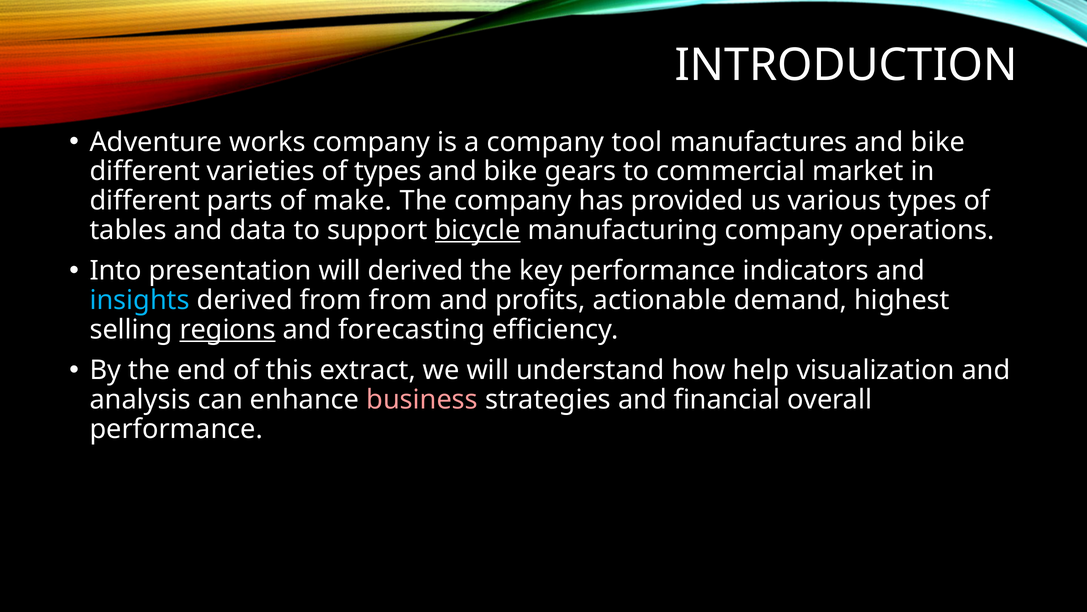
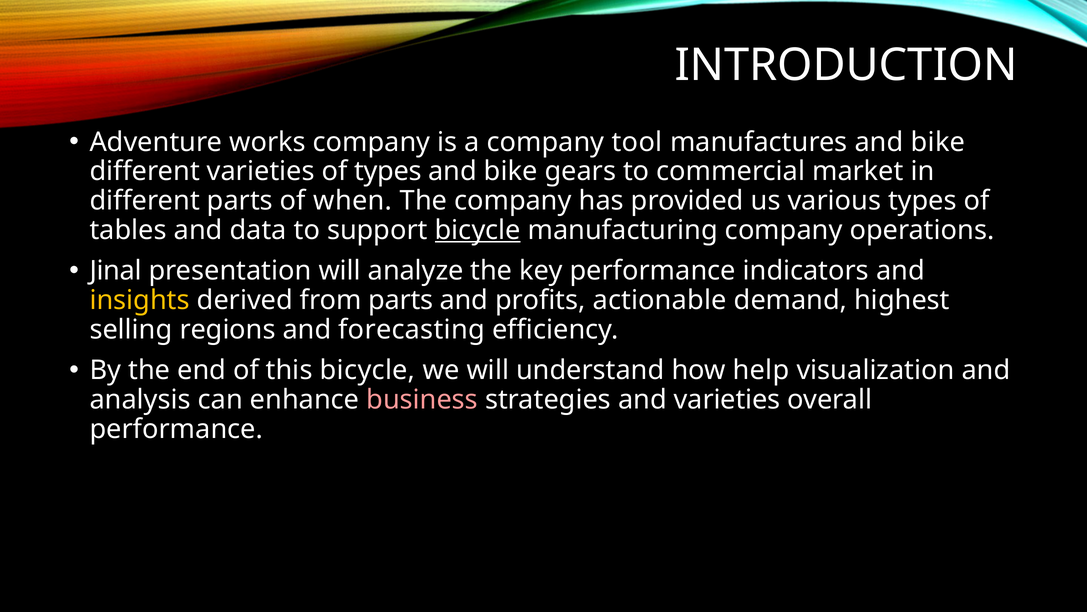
make: make -> when
Into: Into -> Jinal
will derived: derived -> analyze
insights colour: light blue -> yellow
from from: from -> parts
regions underline: present -> none
this extract: extract -> bicycle
and financial: financial -> varieties
